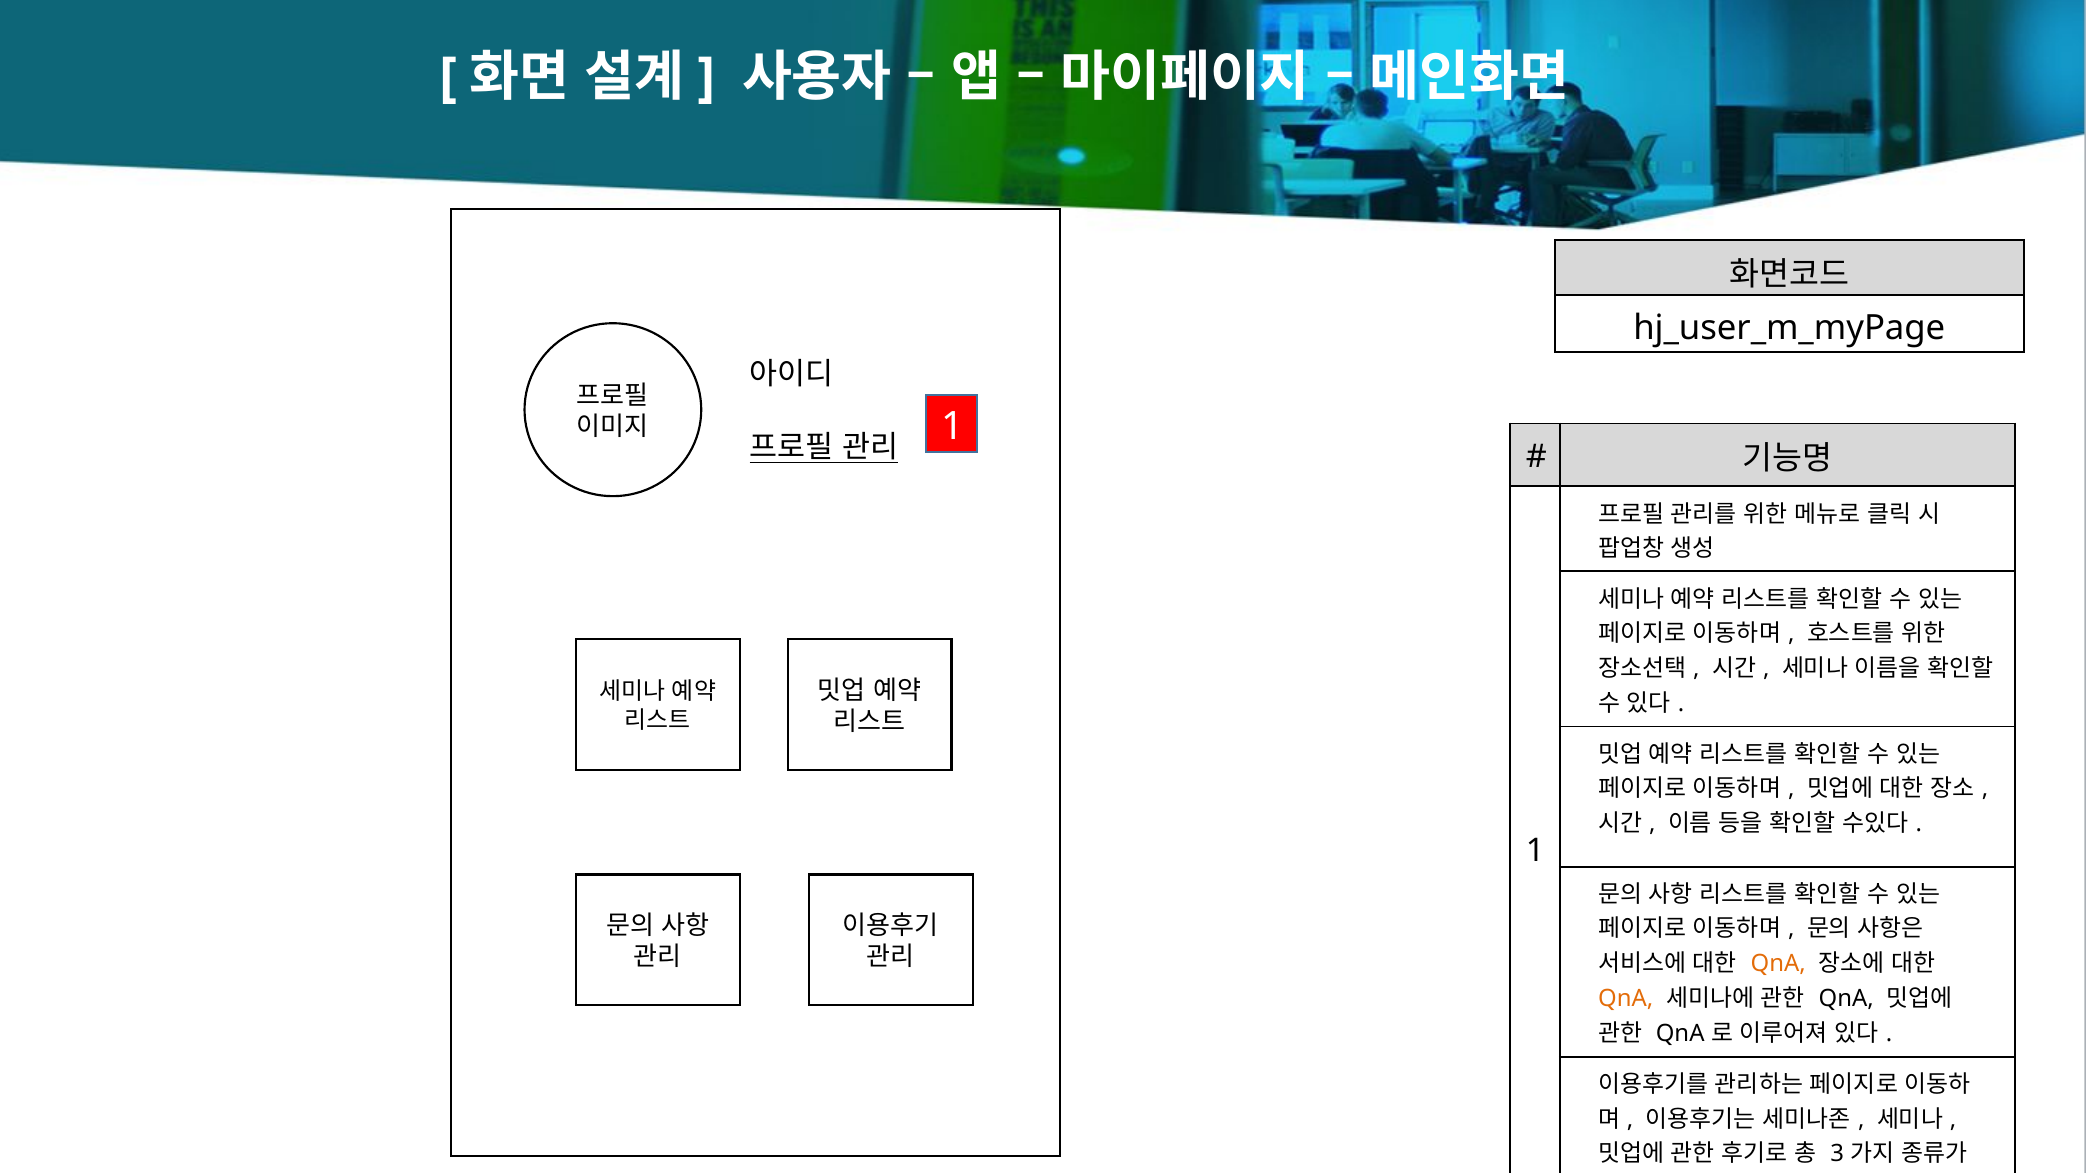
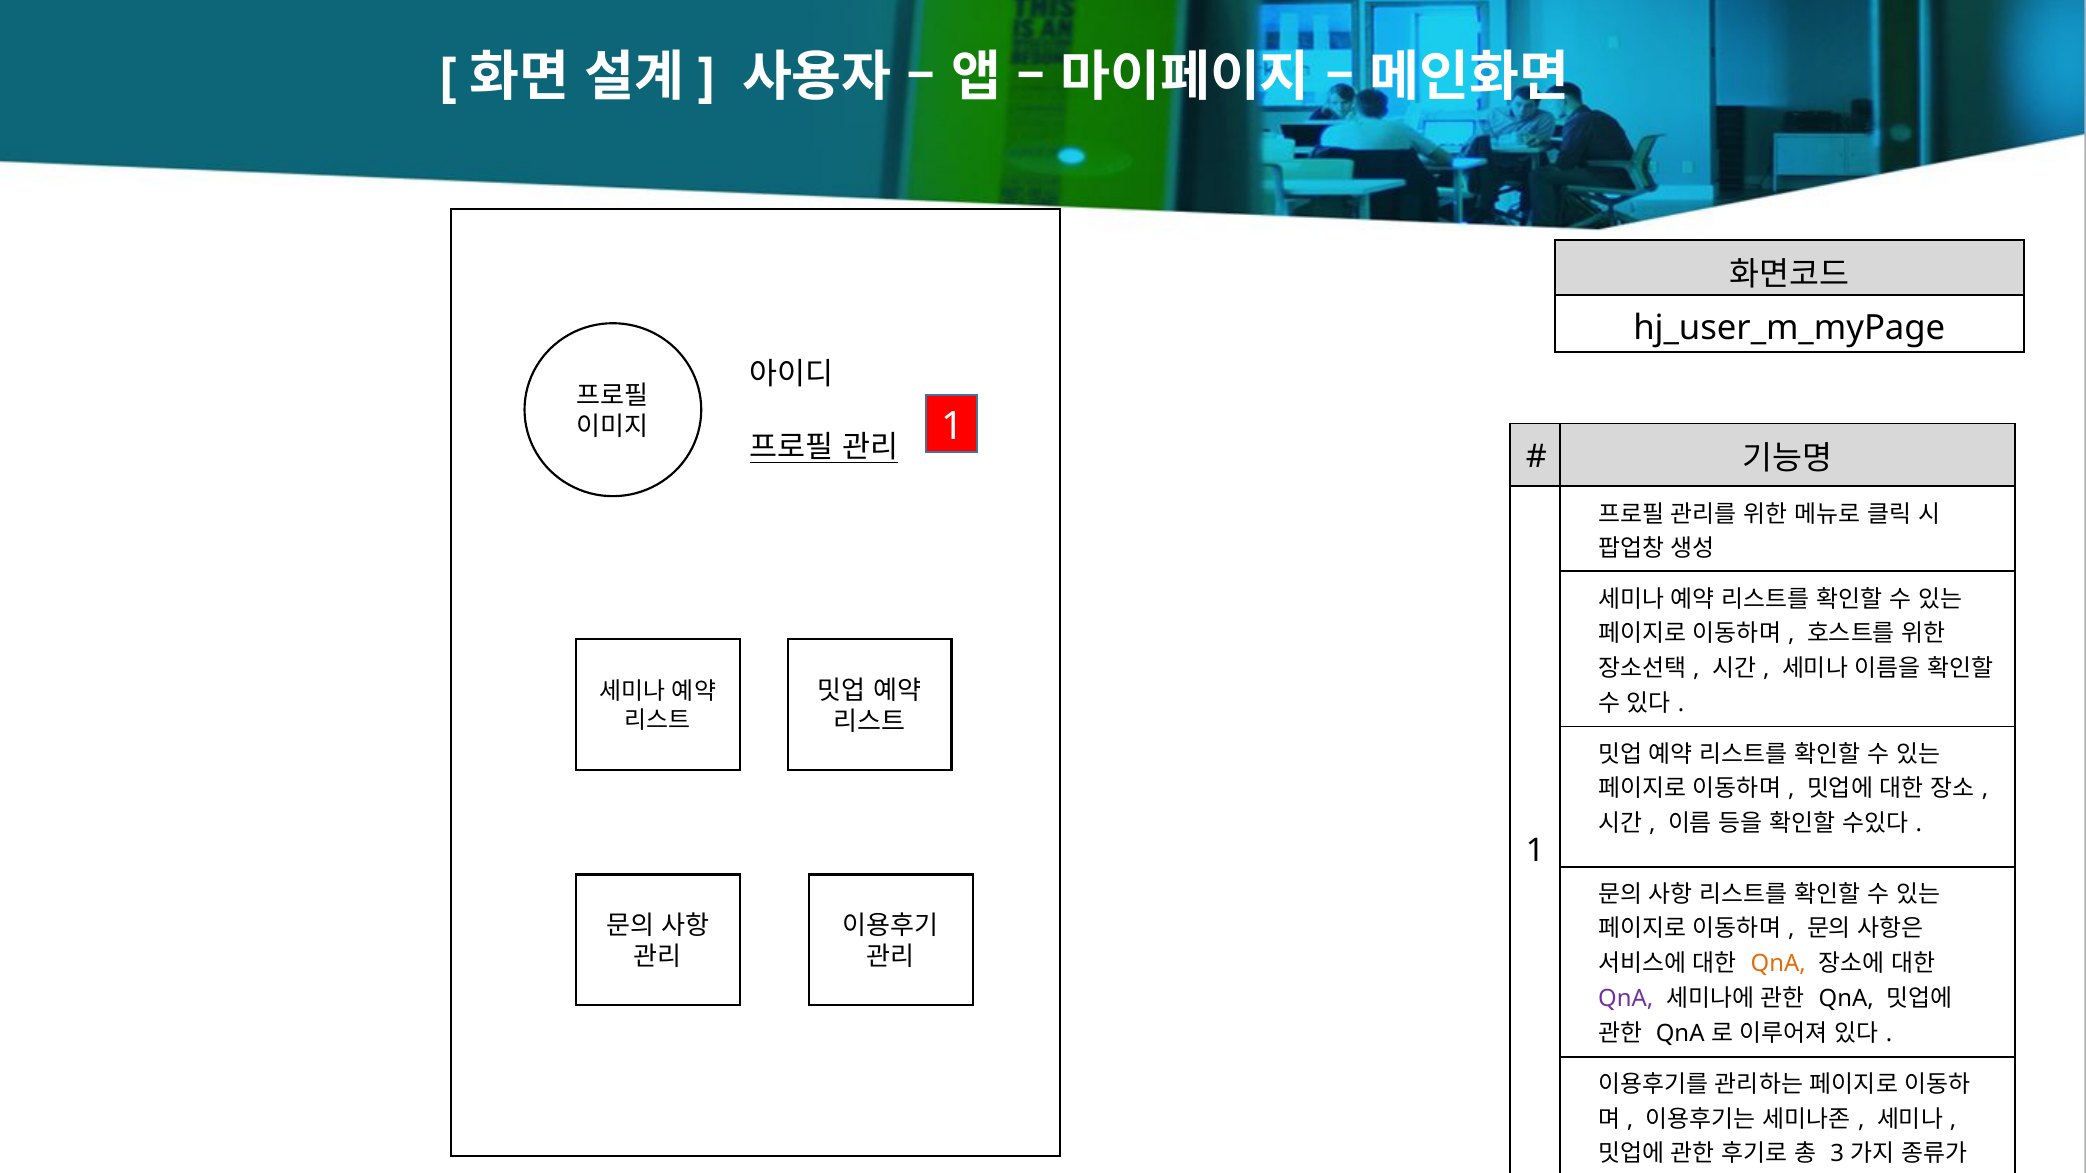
QnA at (1626, 999) colour: orange -> purple
